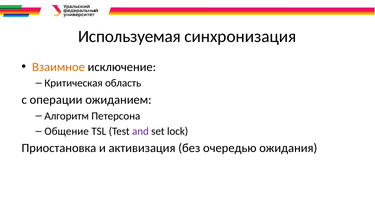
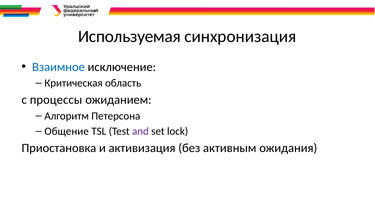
Взаимное colour: orange -> blue
операции: операции -> процессы
очередью: очередью -> активным
